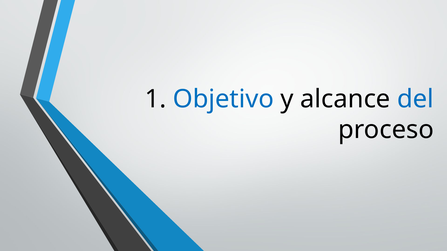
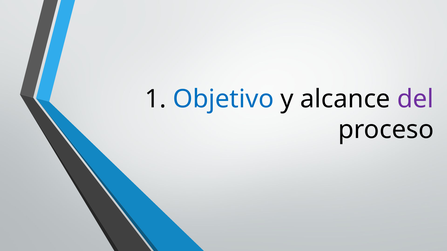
del colour: blue -> purple
